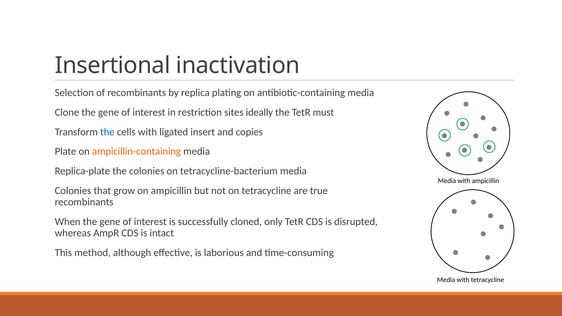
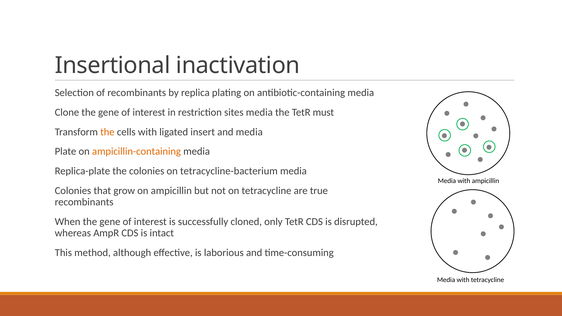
sites ideally: ideally -> media
the at (107, 132) colour: blue -> orange
and copies: copies -> media
